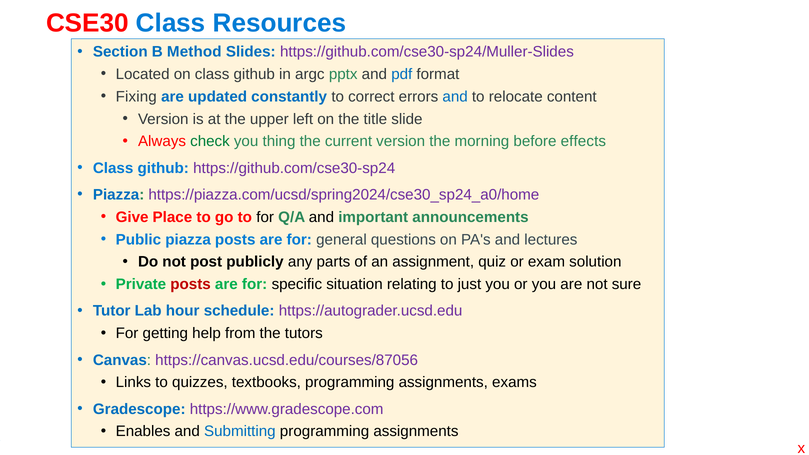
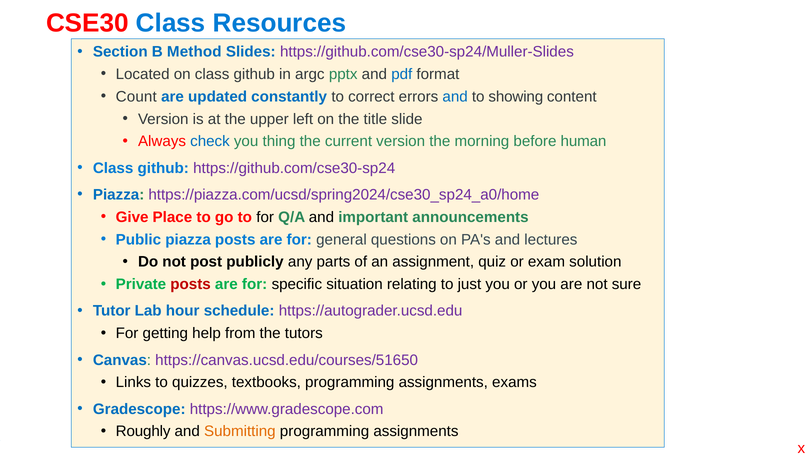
Fixing: Fixing -> Count
relocate: relocate -> showing
check colour: green -> blue
effects: effects -> human
https://canvas.ucsd.edu/courses/87056: https://canvas.ucsd.edu/courses/87056 -> https://canvas.ucsd.edu/courses/51650
Enables: Enables -> Roughly
Submitting colour: blue -> orange
